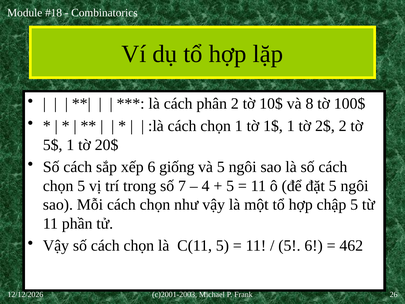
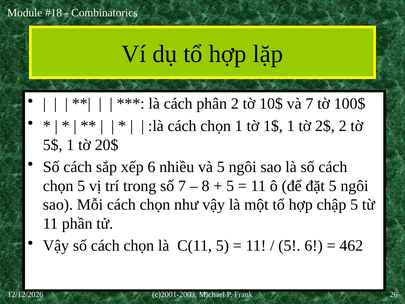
và 8: 8 -> 7
giống: giống -> nhiều
4: 4 -> 8
